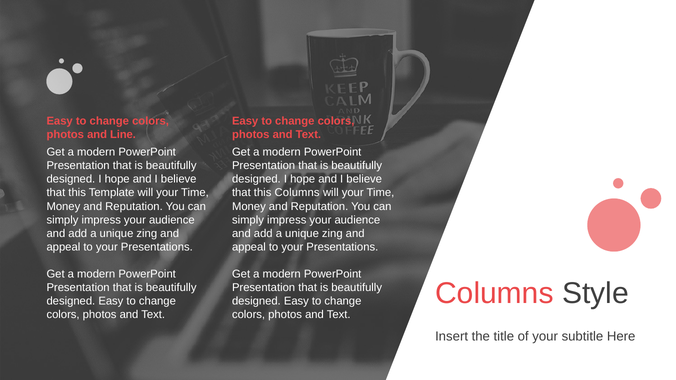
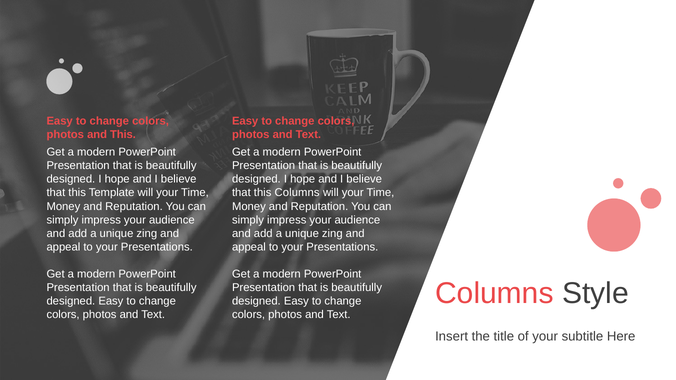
and Line: Line -> This
